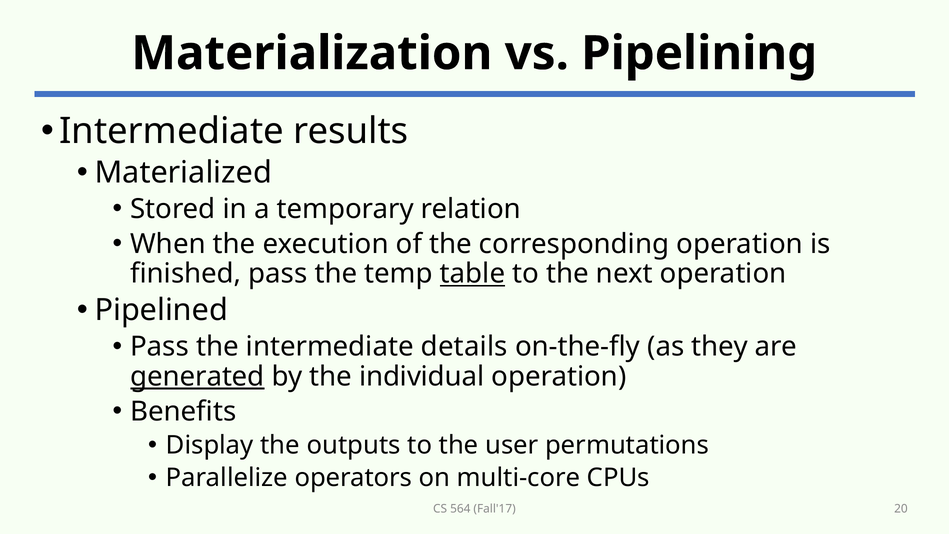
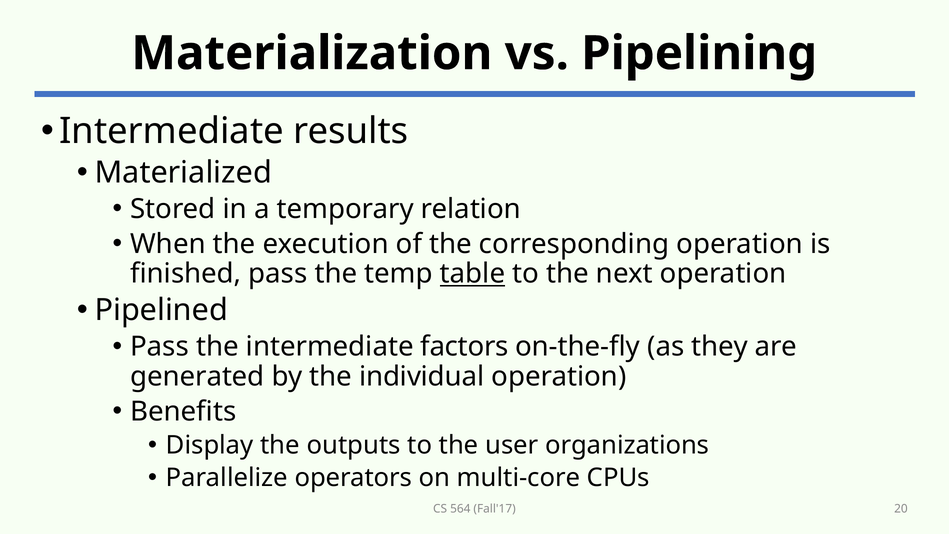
details: details -> factors
generated underline: present -> none
permutations: permutations -> organizations
